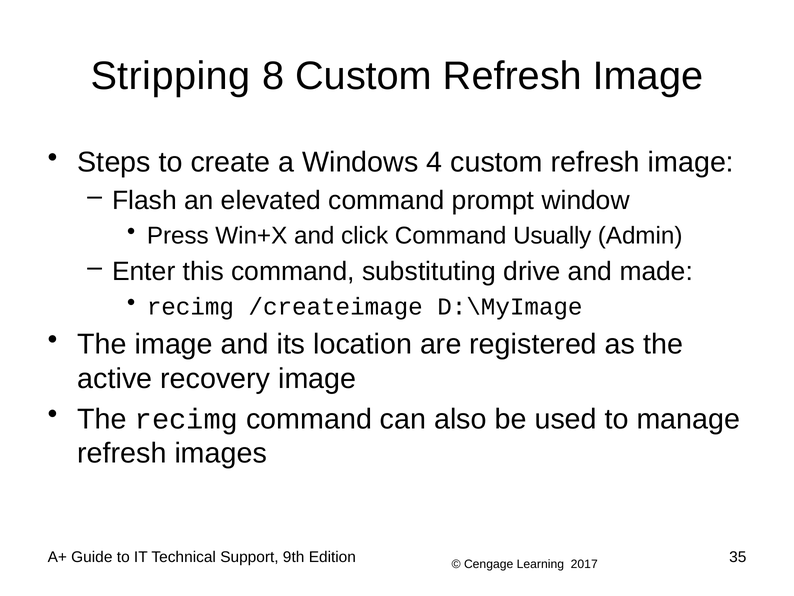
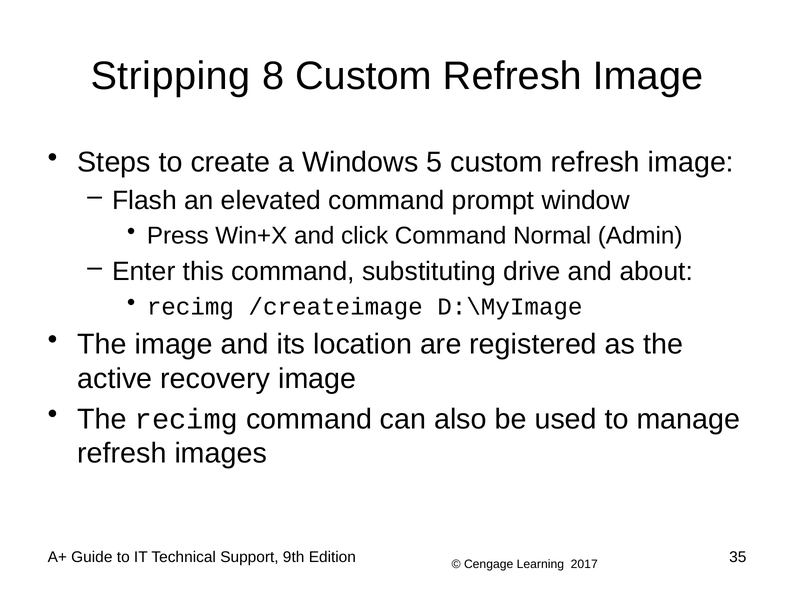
4: 4 -> 5
Usually: Usually -> Normal
made: made -> about
